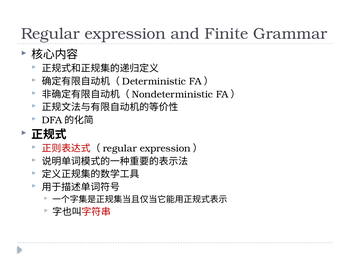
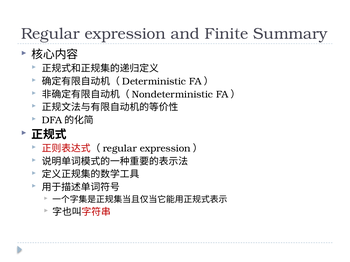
Grammar: Grammar -> Summary
